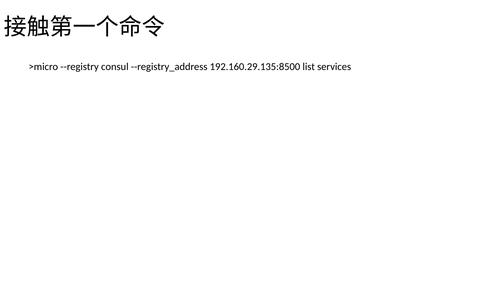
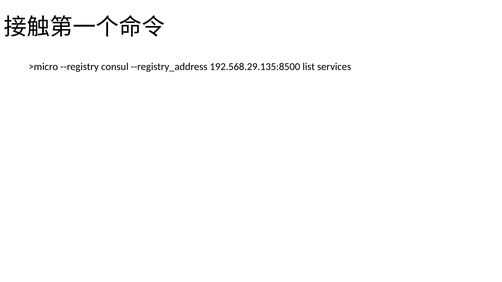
192.160.29.135:8500: 192.160.29.135:8500 -> 192.568.29.135:8500
